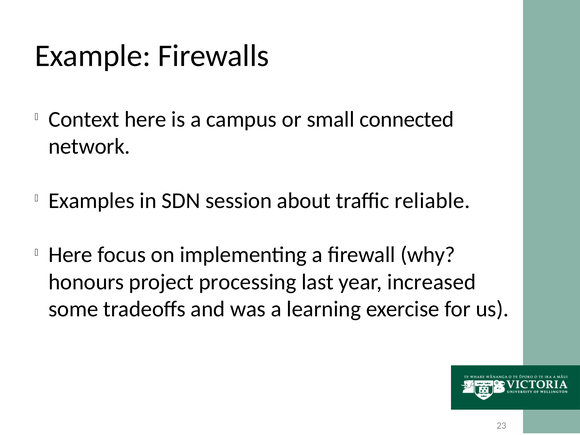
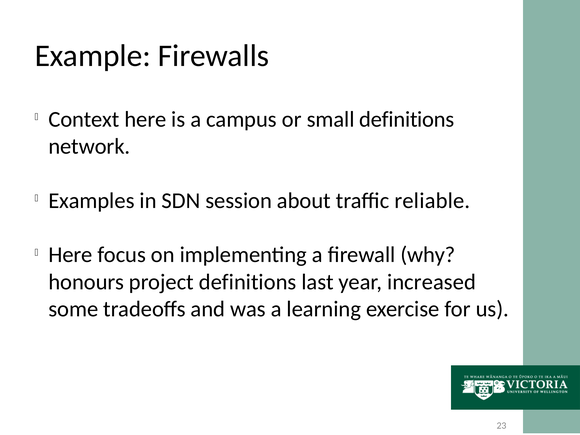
small connected: connected -> definitions
project processing: processing -> definitions
